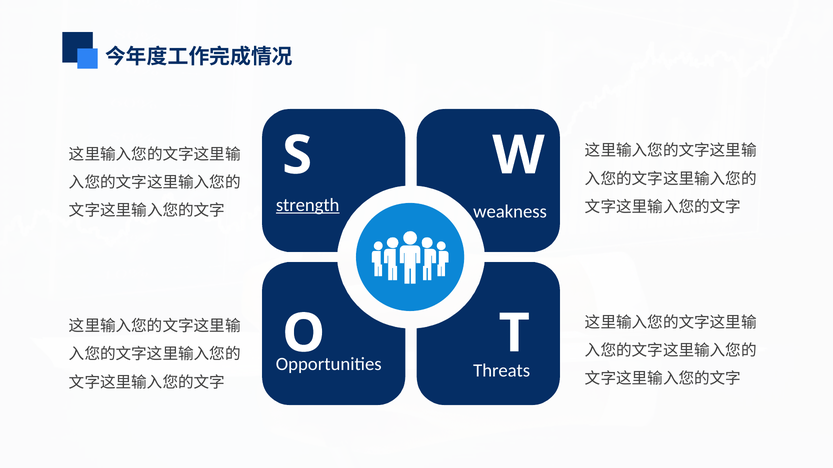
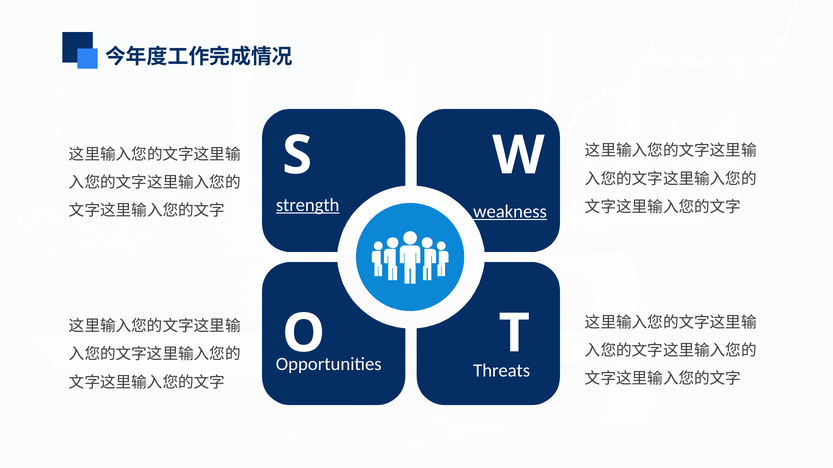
weakness underline: none -> present
